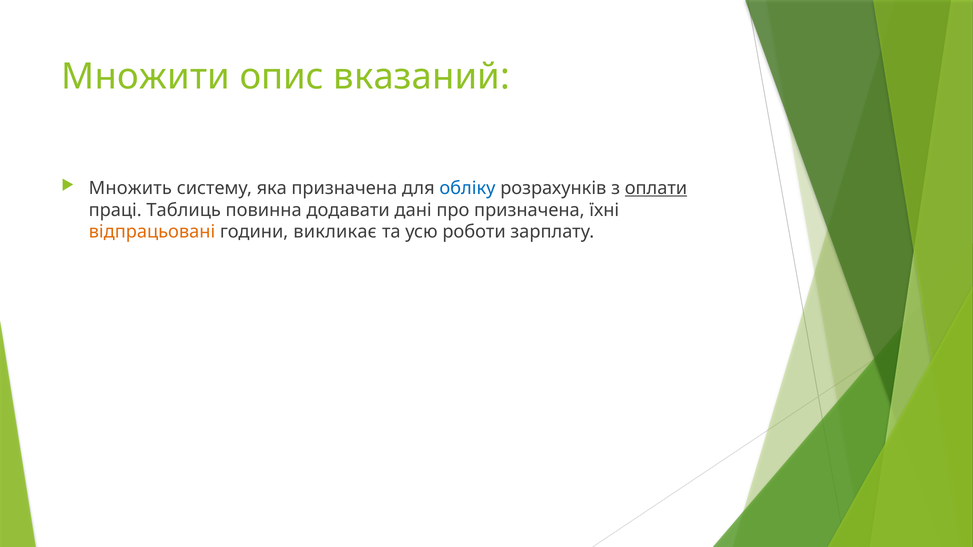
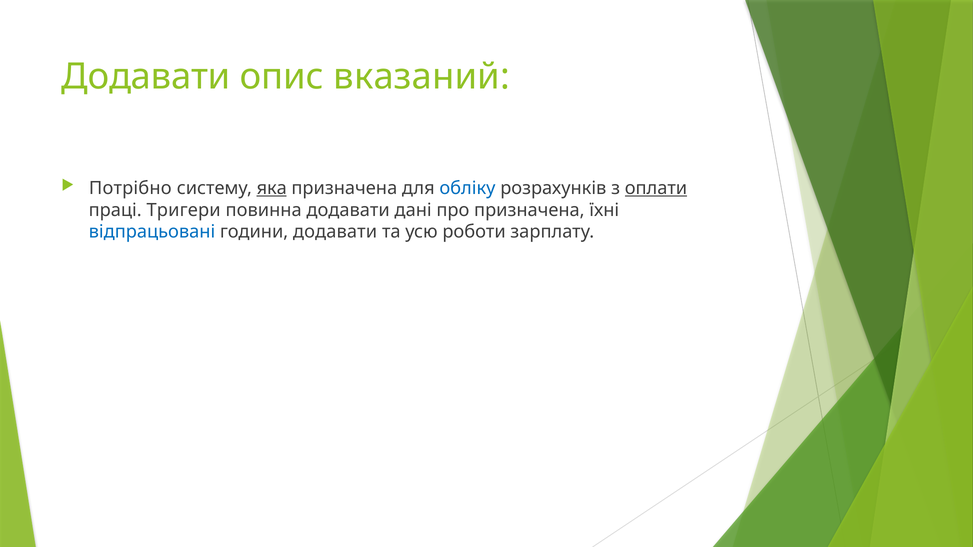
Множити at (146, 77): Множити -> Додавати
Множить: Множить -> Потрібно
яка underline: none -> present
Таблиць: Таблиць -> Тригери
відпрацьовані colour: orange -> blue
години викликає: викликає -> додавати
